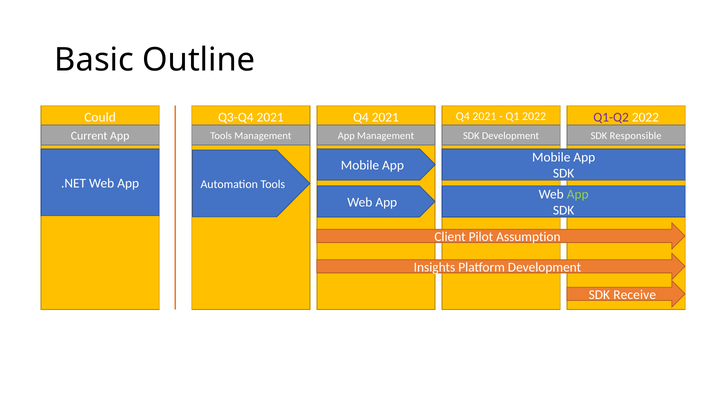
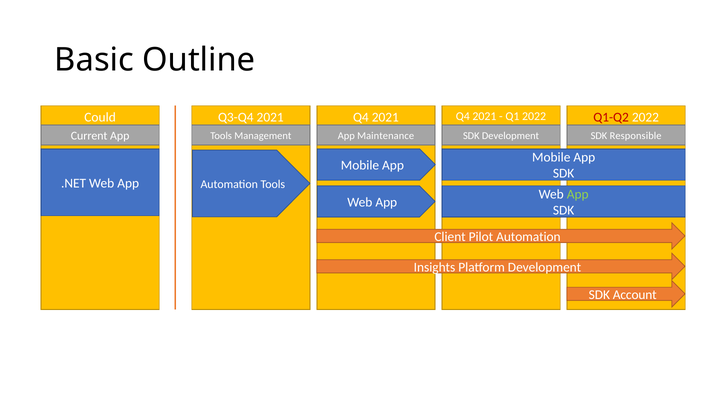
Q1-Q2 colour: purple -> red
App Management: Management -> Maintenance
Pilot Assumption: Assumption -> Automation
Receive: Receive -> Account
